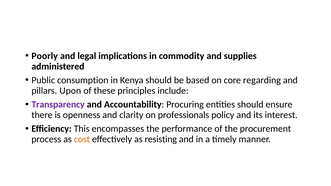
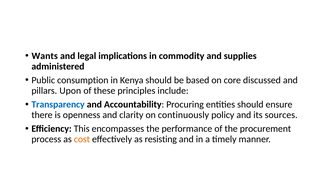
Poorly: Poorly -> Wants
regarding: regarding -> discussed
Transparency colour: purple -> blue
professionals: professionals -> continuously
interest: interest -> sources
